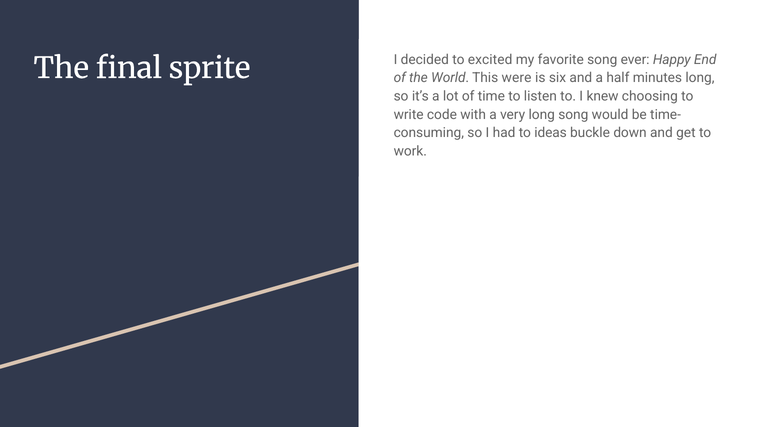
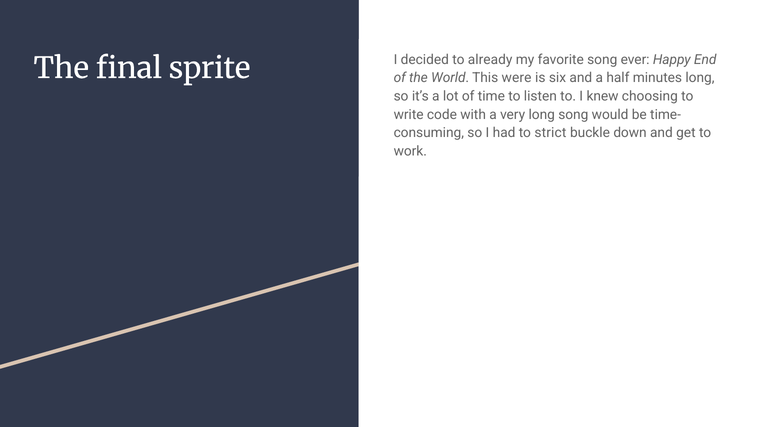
excited: excited -> already
ideas: ideas -> strict
